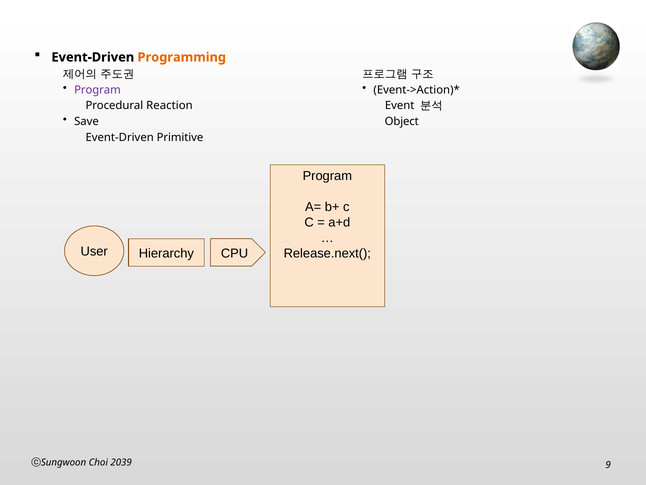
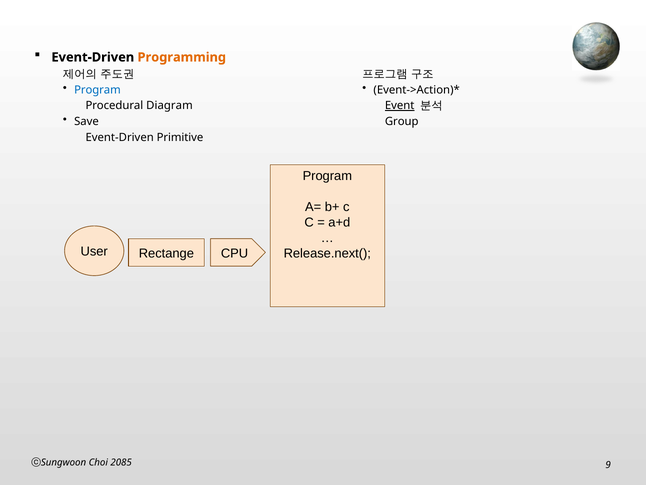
Program at (97, 90) colour: purple -> blue
Reaction: Reaction -> Diagram
Event underline: none -> present
Object: Object -> Group
Hierarchy: Hierarchy -> Rectange
2039: 2039 -> 2085
